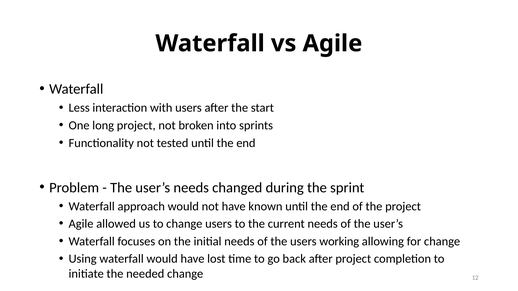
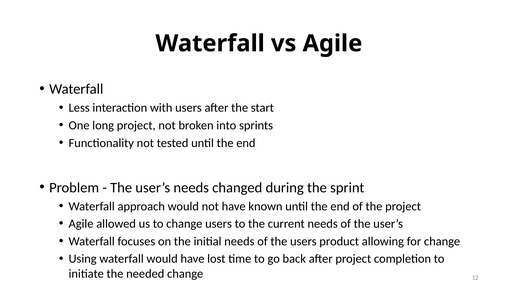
working: working -> product
